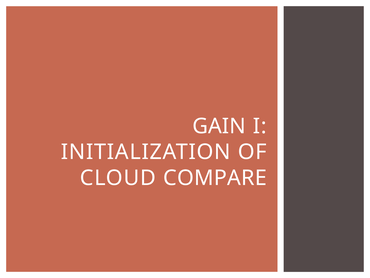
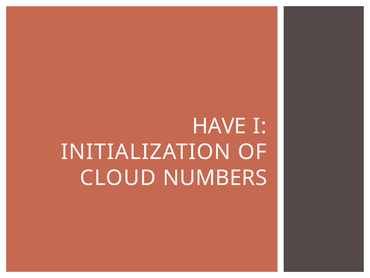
GAIN: GAIN -> HAVE
COMPARE: COMPARE -> NUMBERS
